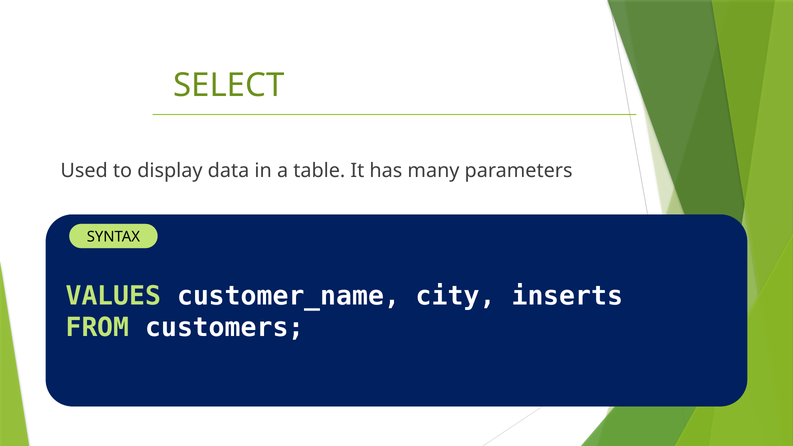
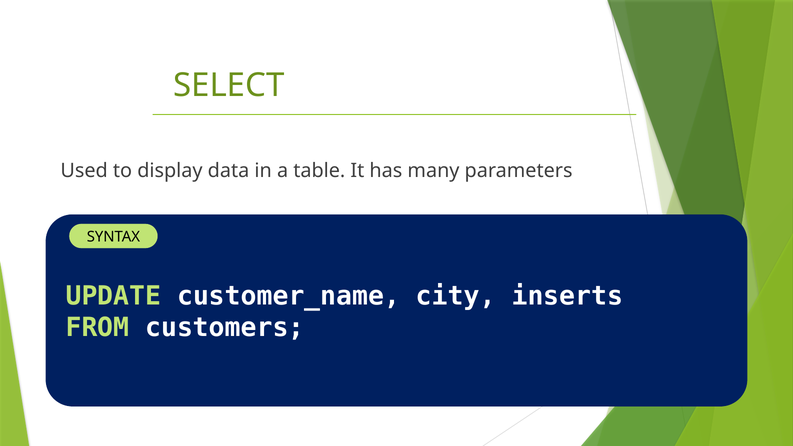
VALUES: VALUES -> UPDATE
